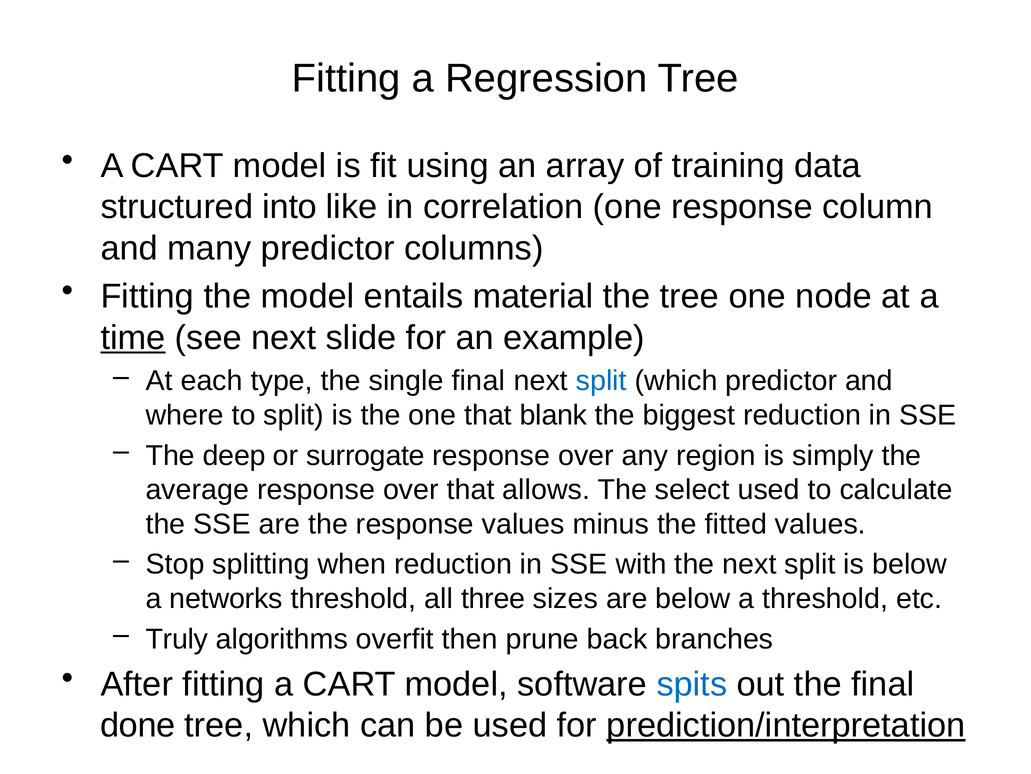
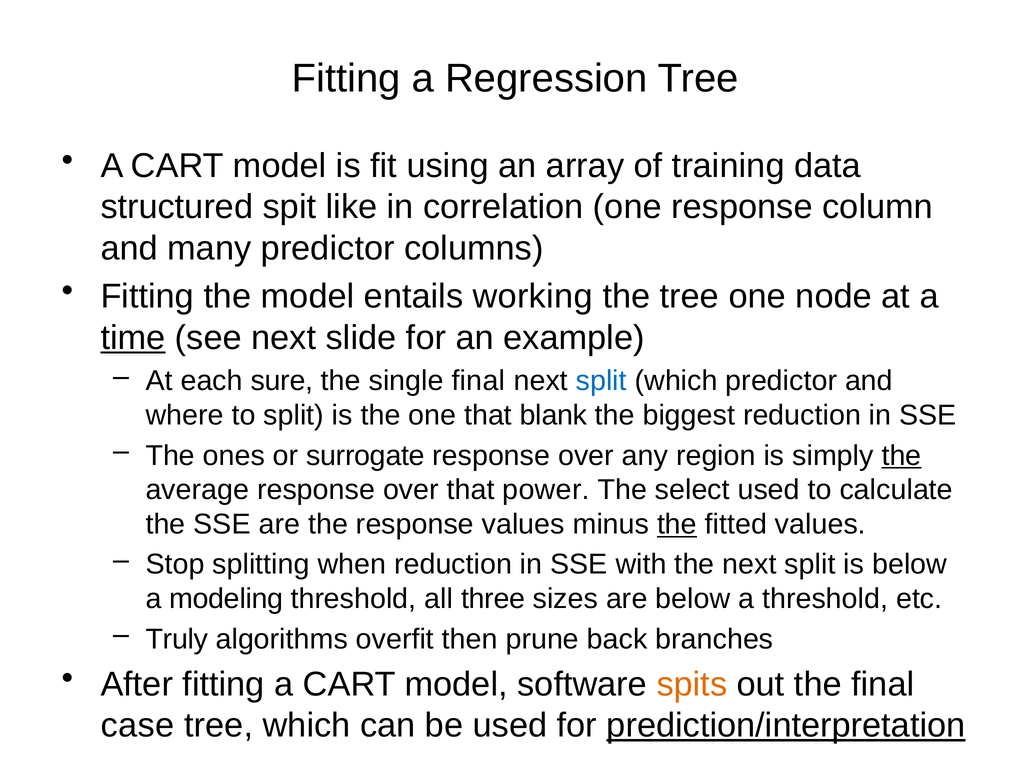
into: into -> spit
material: material -> working
type: type -> sure
deep: deep -> ones
the at (901, 455) underline: none -> present
allows: allows -> power
the at (677, 524) underline: none -> present
networks: networks -> modeling
spits colour: blue -> orange
done: done -> case
